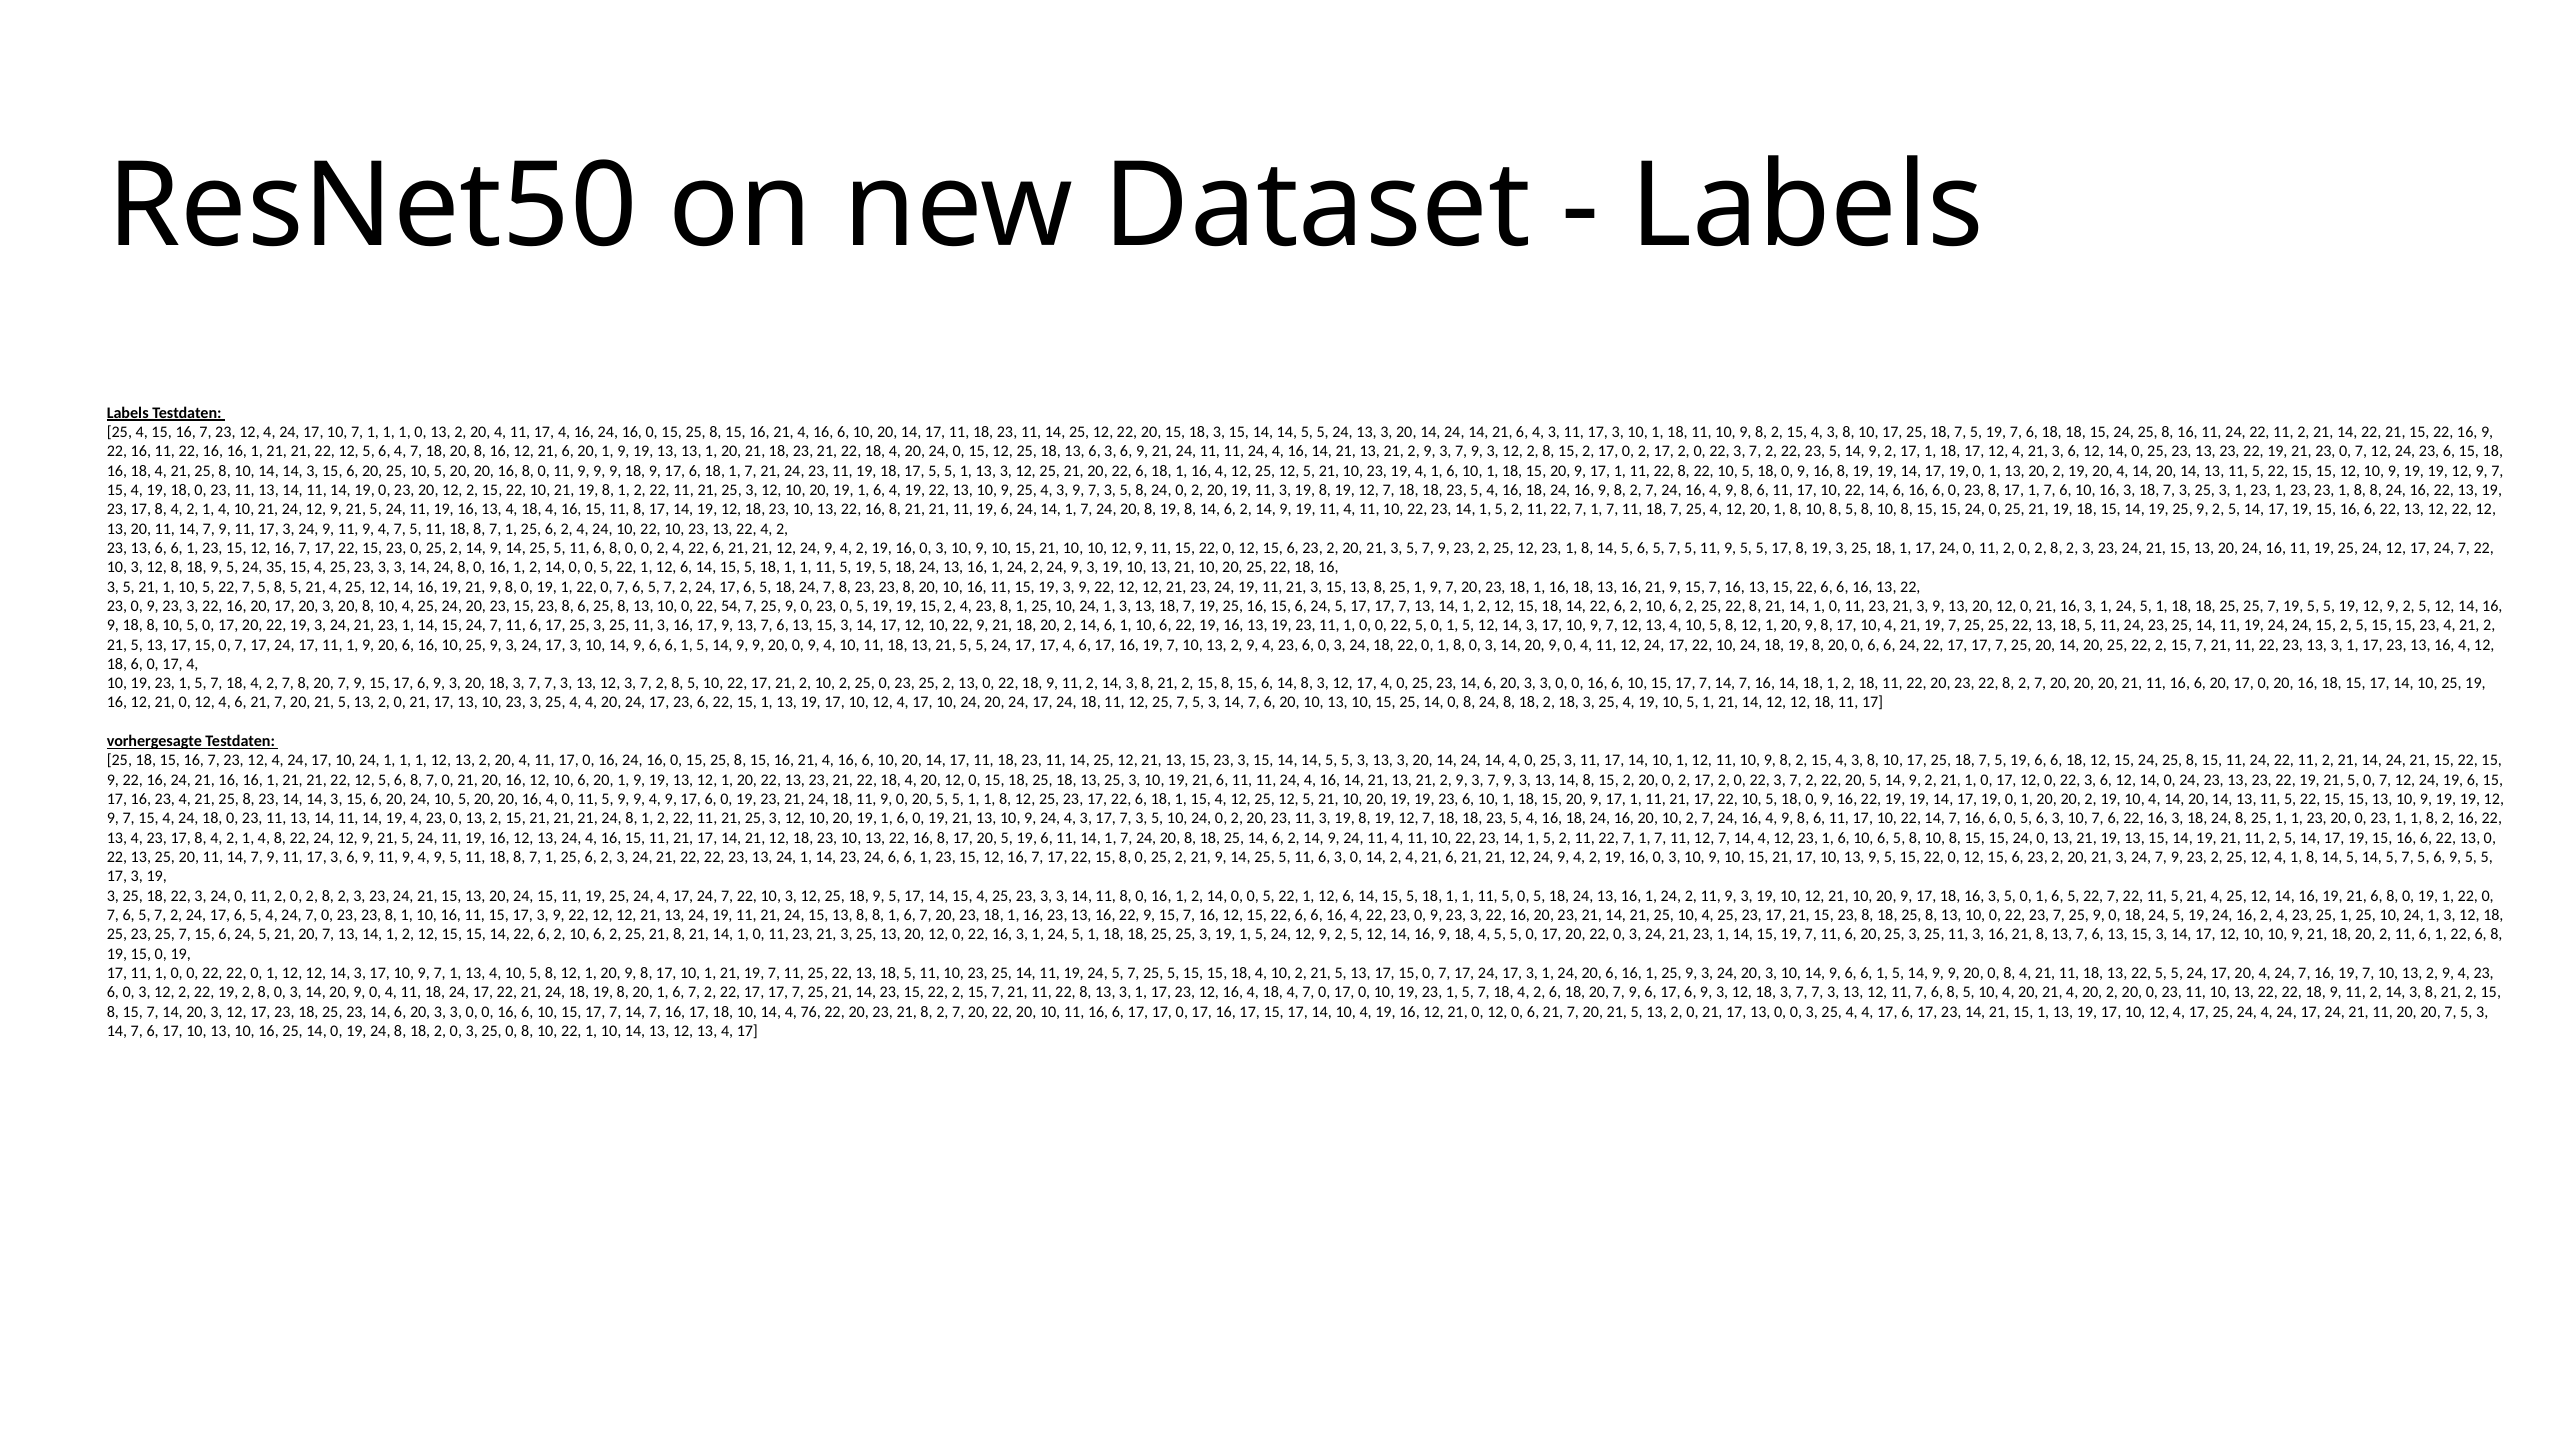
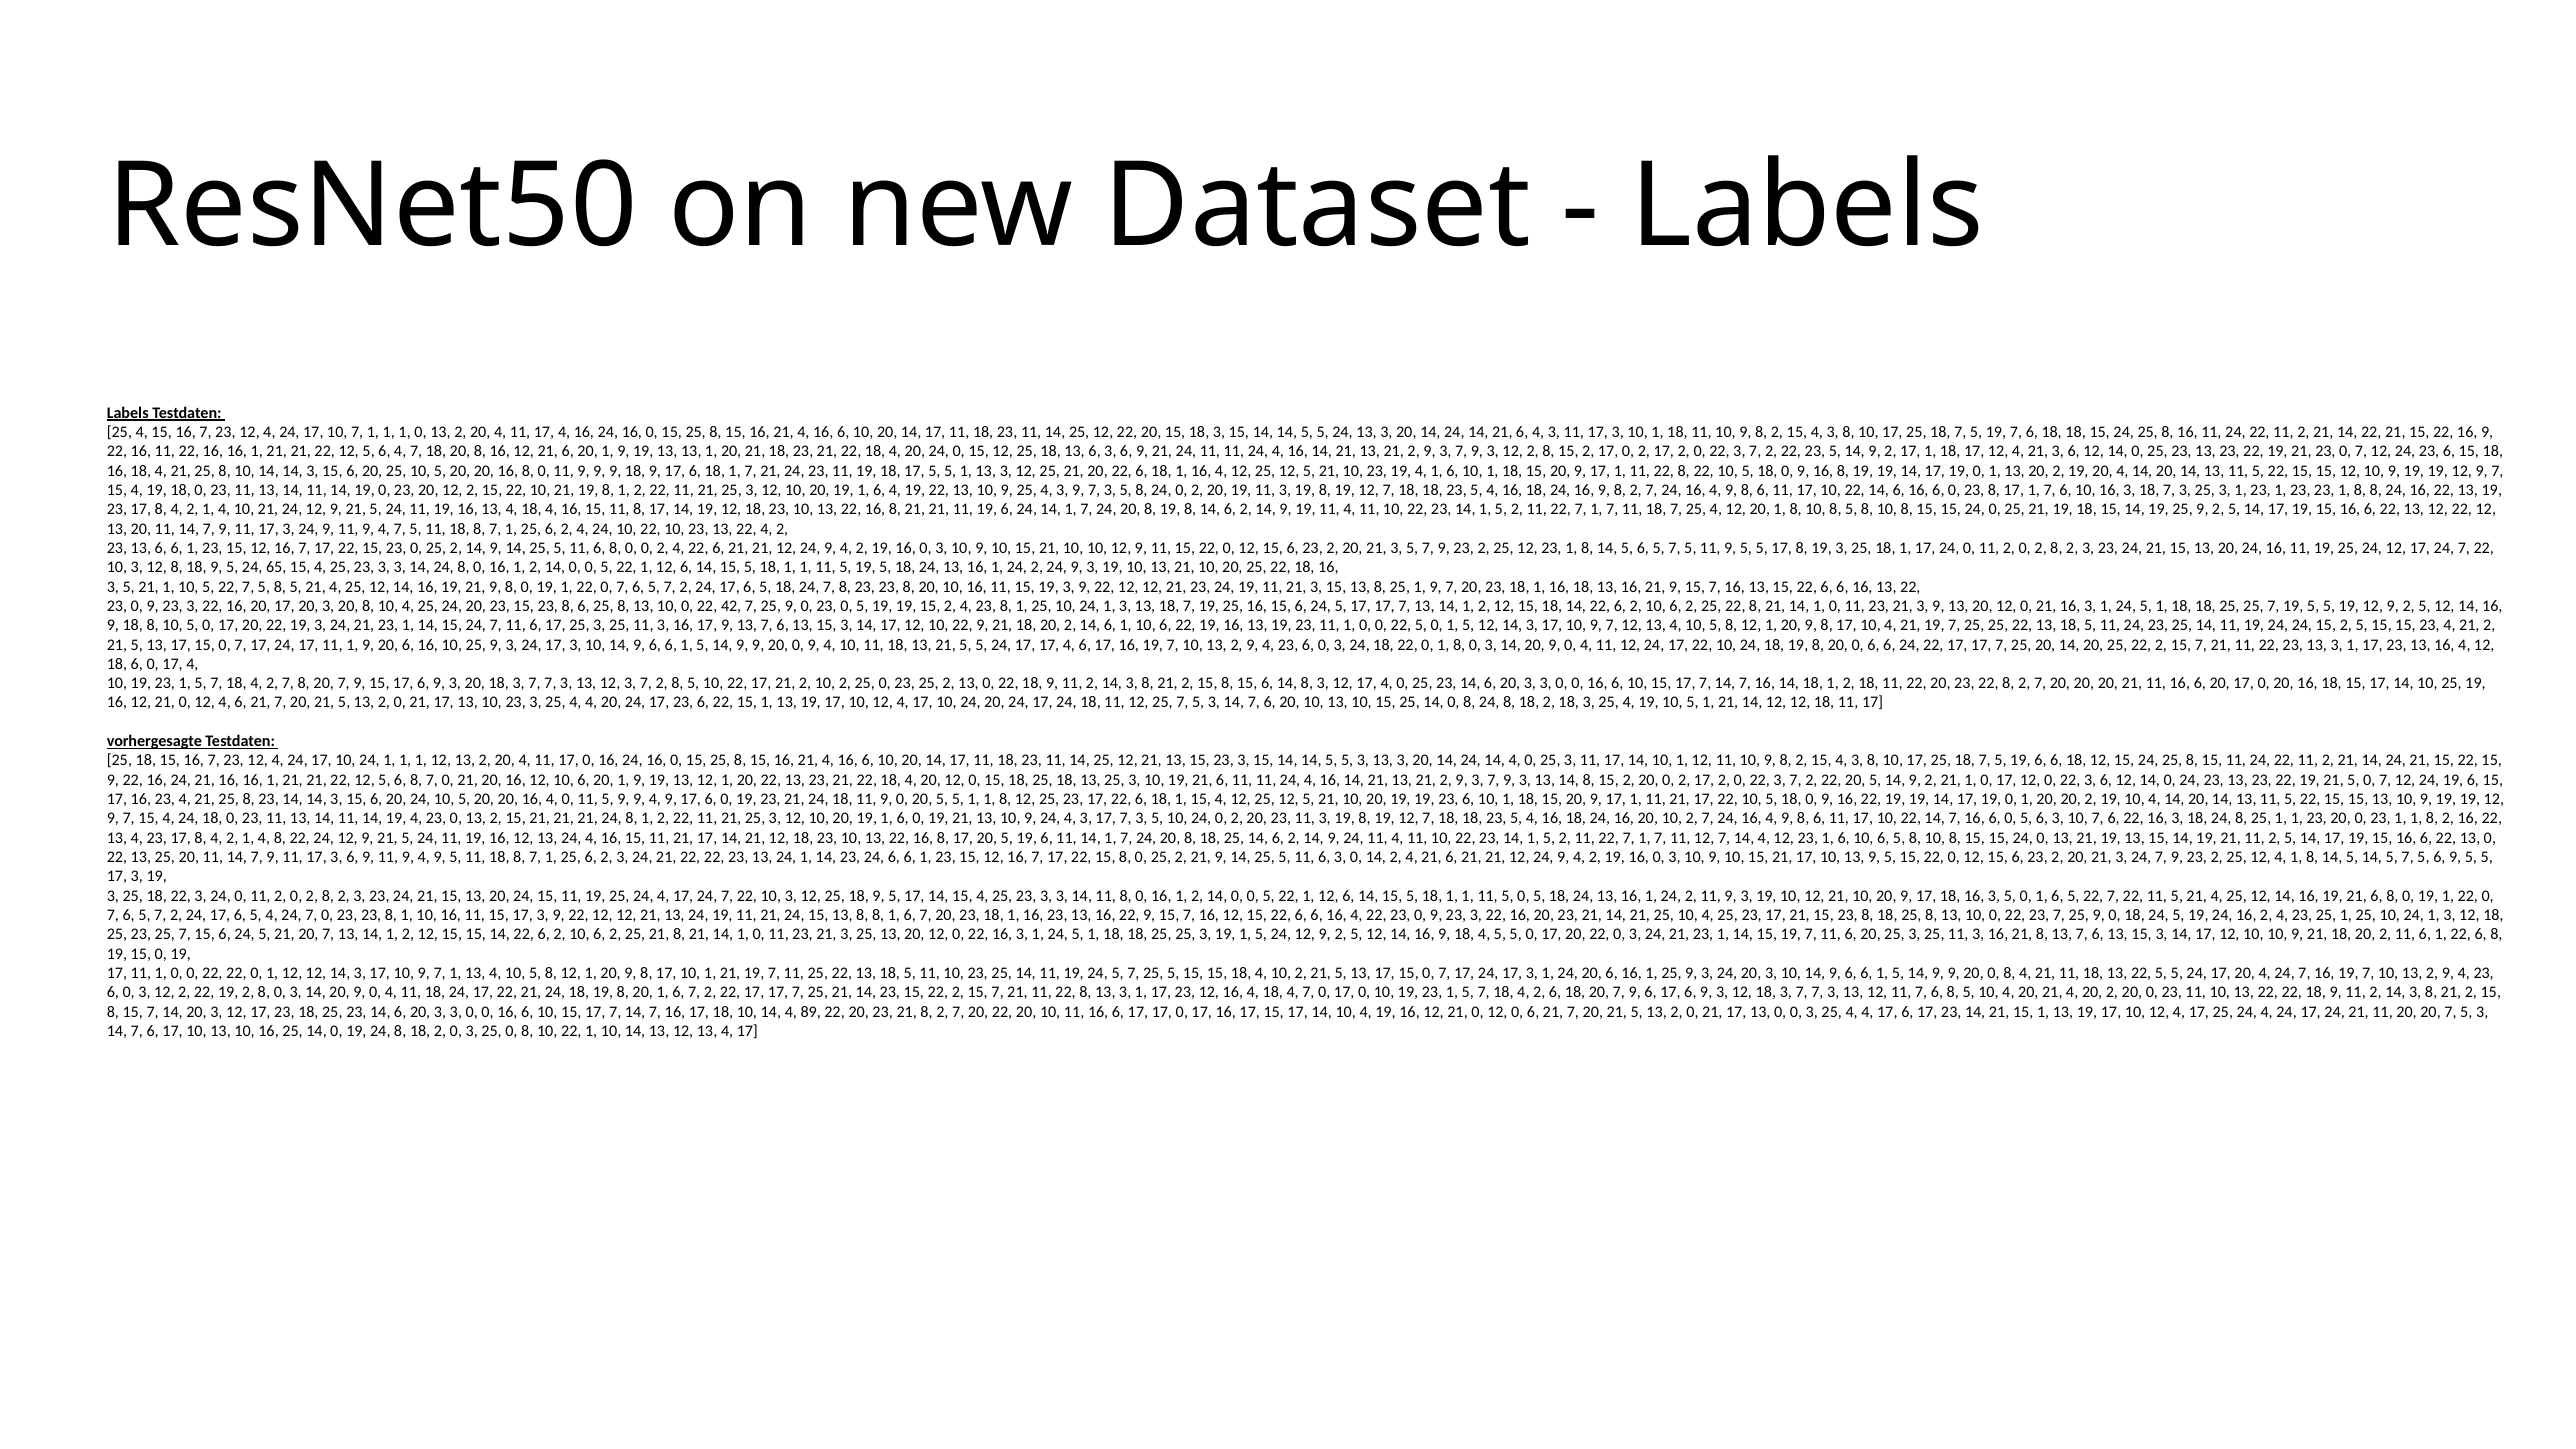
35: 35 -> 65
54: 54 -> 42
76: 76 -> 89
